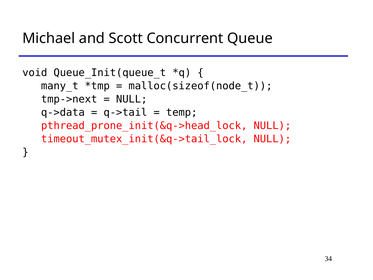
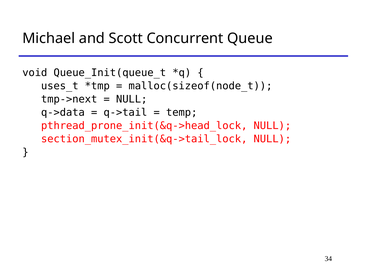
many_t: many_t -> uses_t
timeout_mutex_init(&q->tail_lock: timeout_mutex_init(&q->tail_lock -> section_mutex_init(&q->tail_lock
